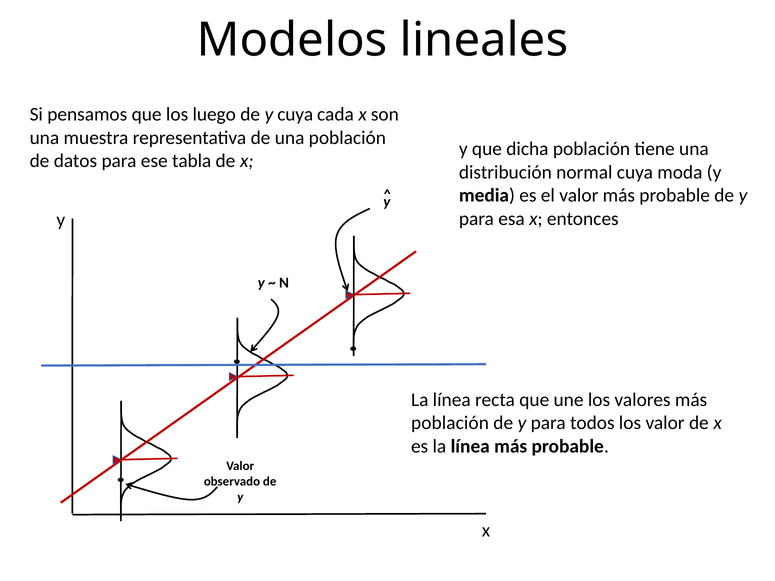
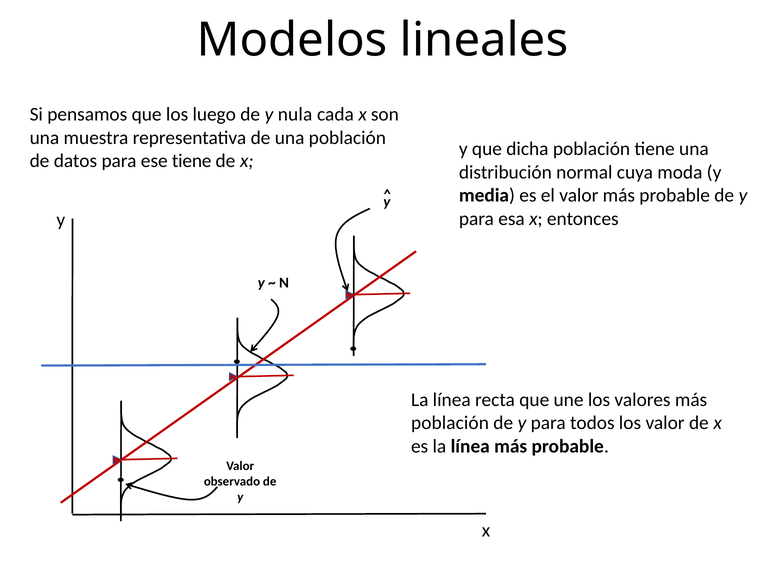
y cuya: cuya -> nula
ese tabla: tabla -> tiene
